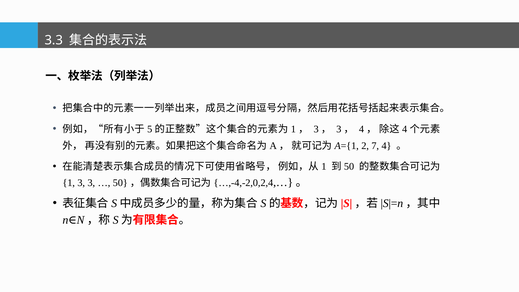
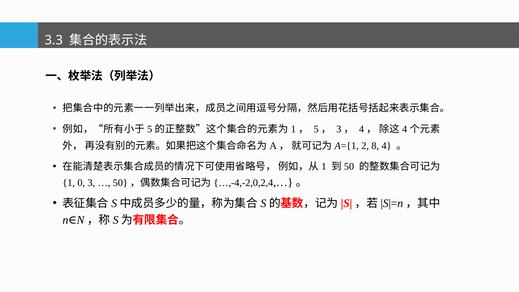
3 at (316, 129): 3 -> 5
7: 7 -> 8
1 3: 3 -> 0
